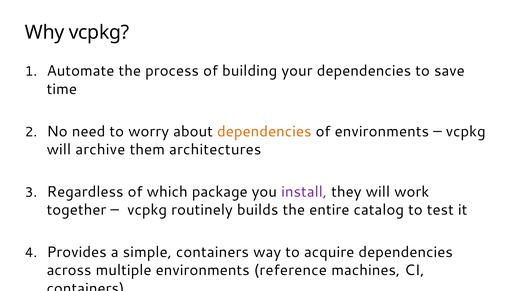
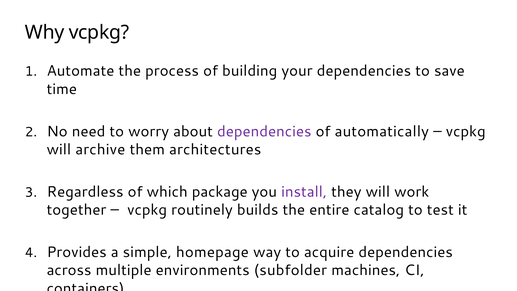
dependencies at (264, 131) colour: orange -> purple
of environments: environments -> automatically
simple containers: containers -> homepage
reference: reference -> subfolder
